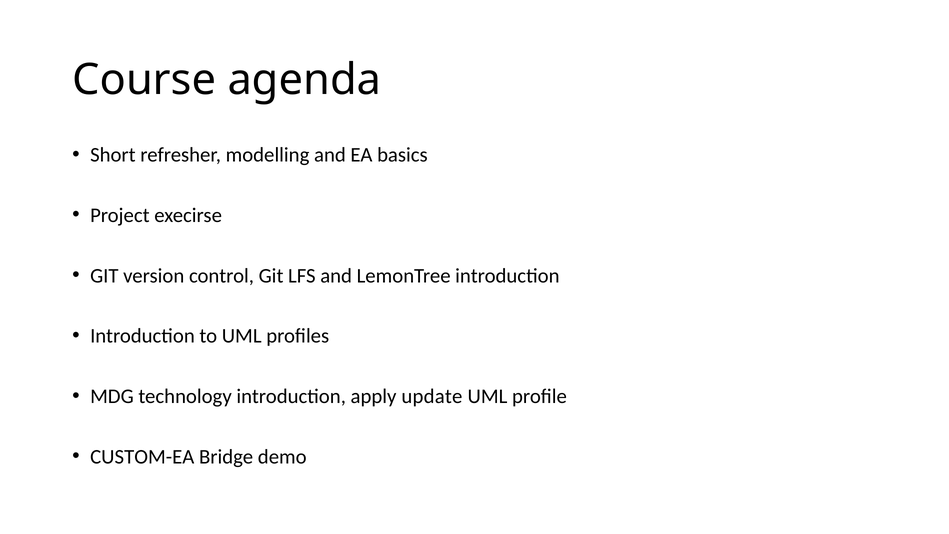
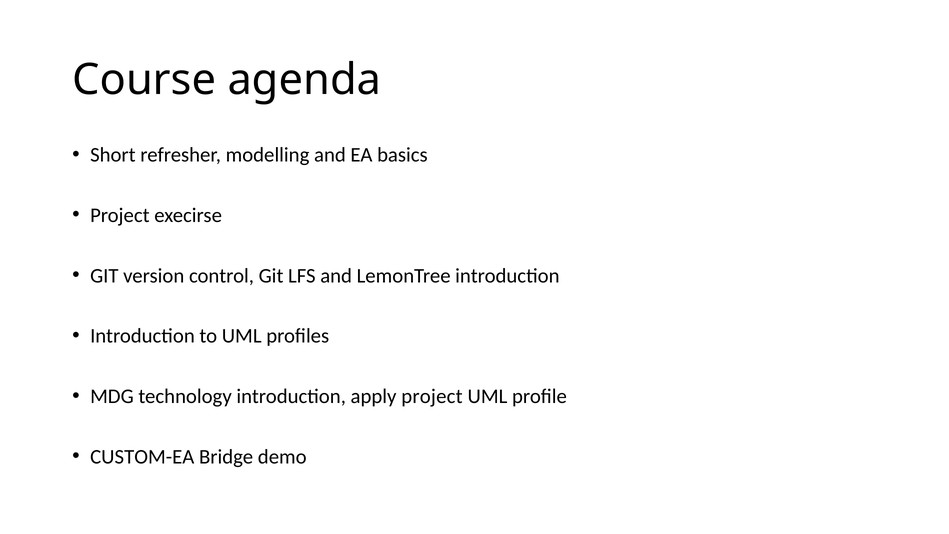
apply update: update -> project
